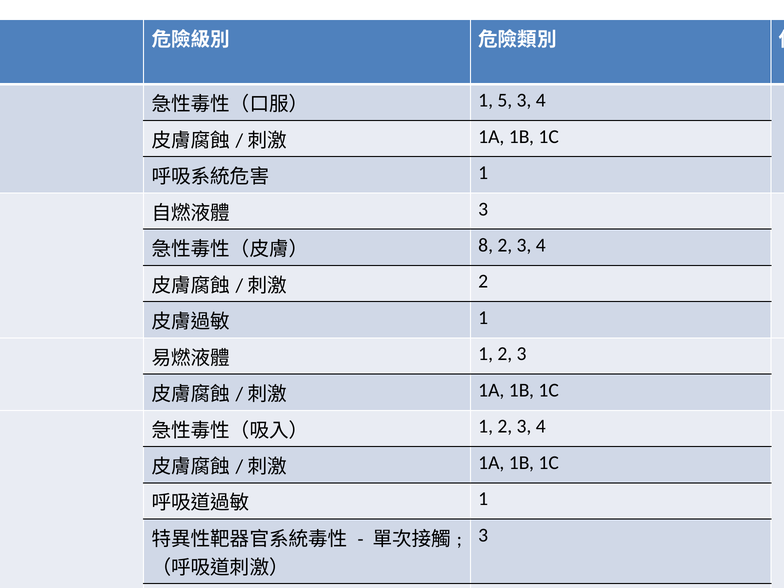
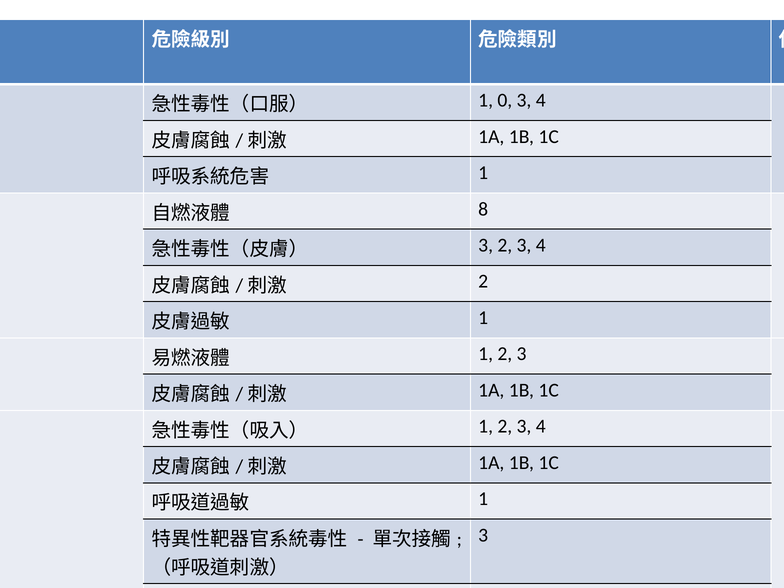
5: 5 -> 0
3 at (483, 209): 3 -> 8
8 at (486, 245): 8 -> 3
